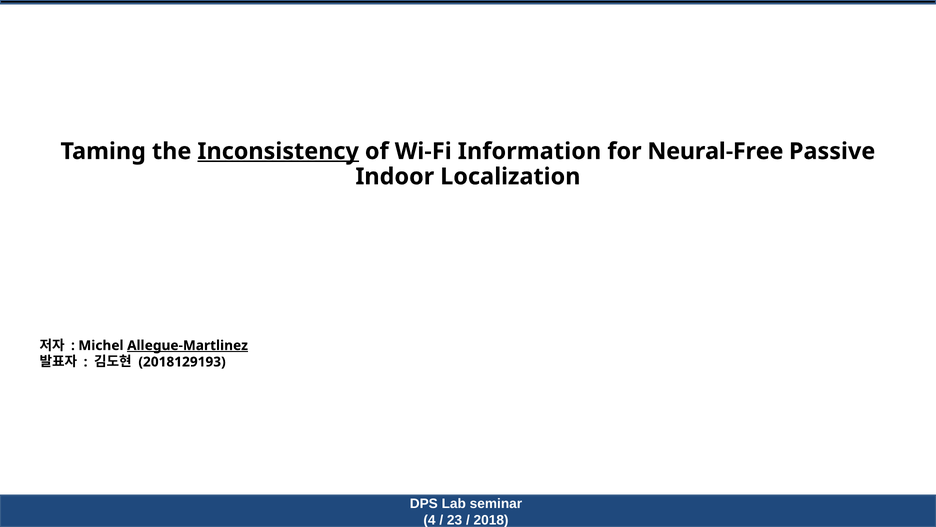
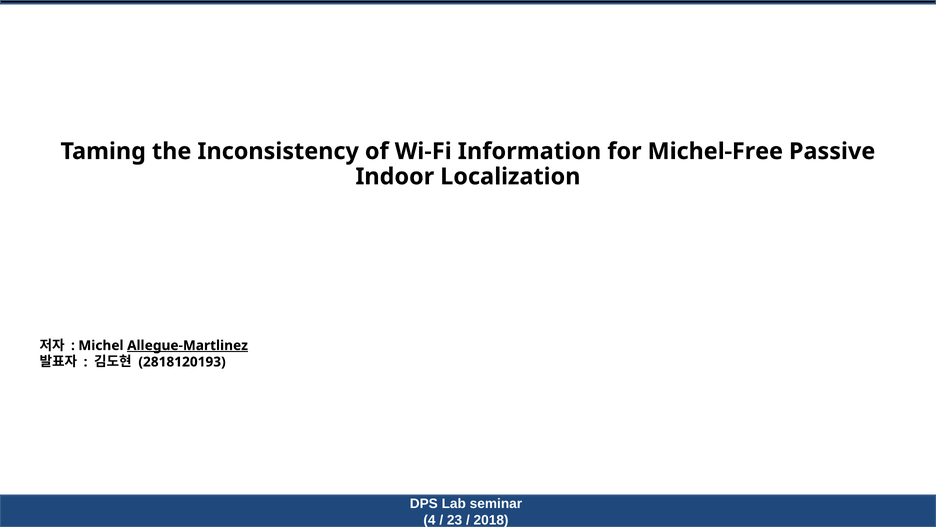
Inconsistency underline: present -> none
Neural-Free: Neural-Free -> Michel-Free
2018129193: 2018129193 -> 2818120193
